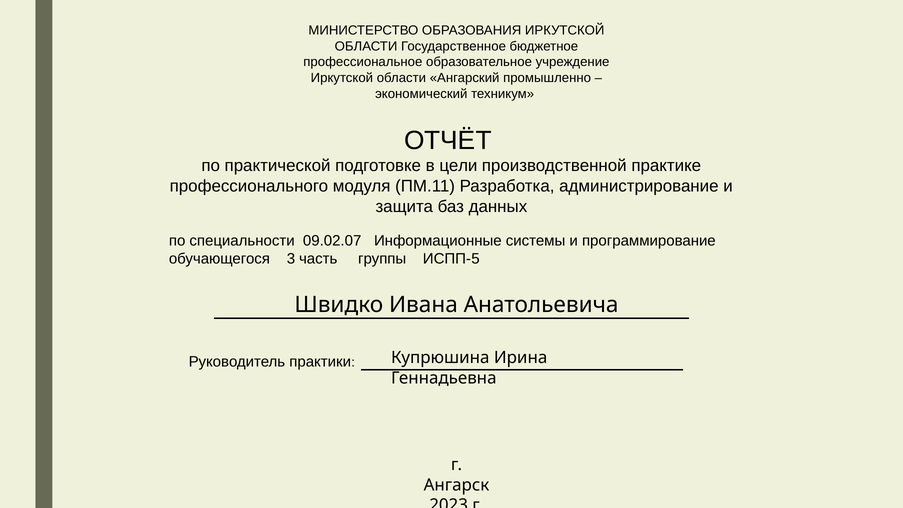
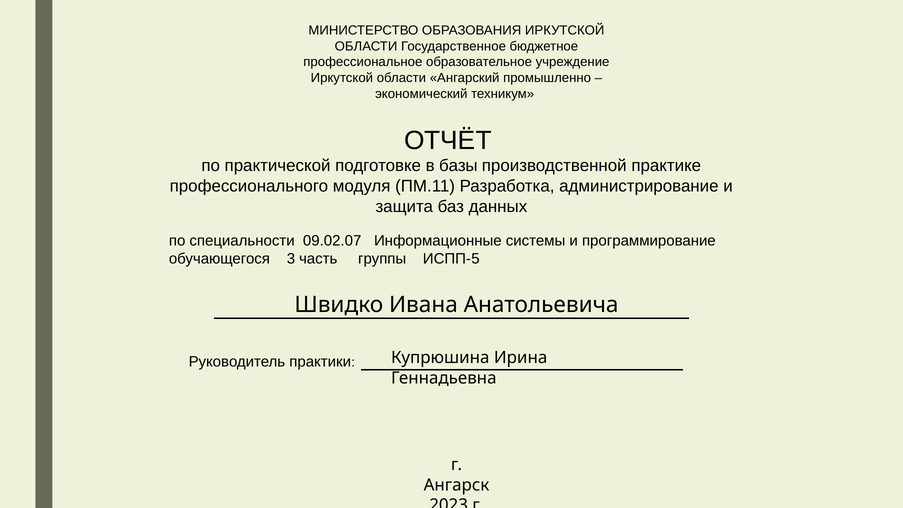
цели: цели -> базы
